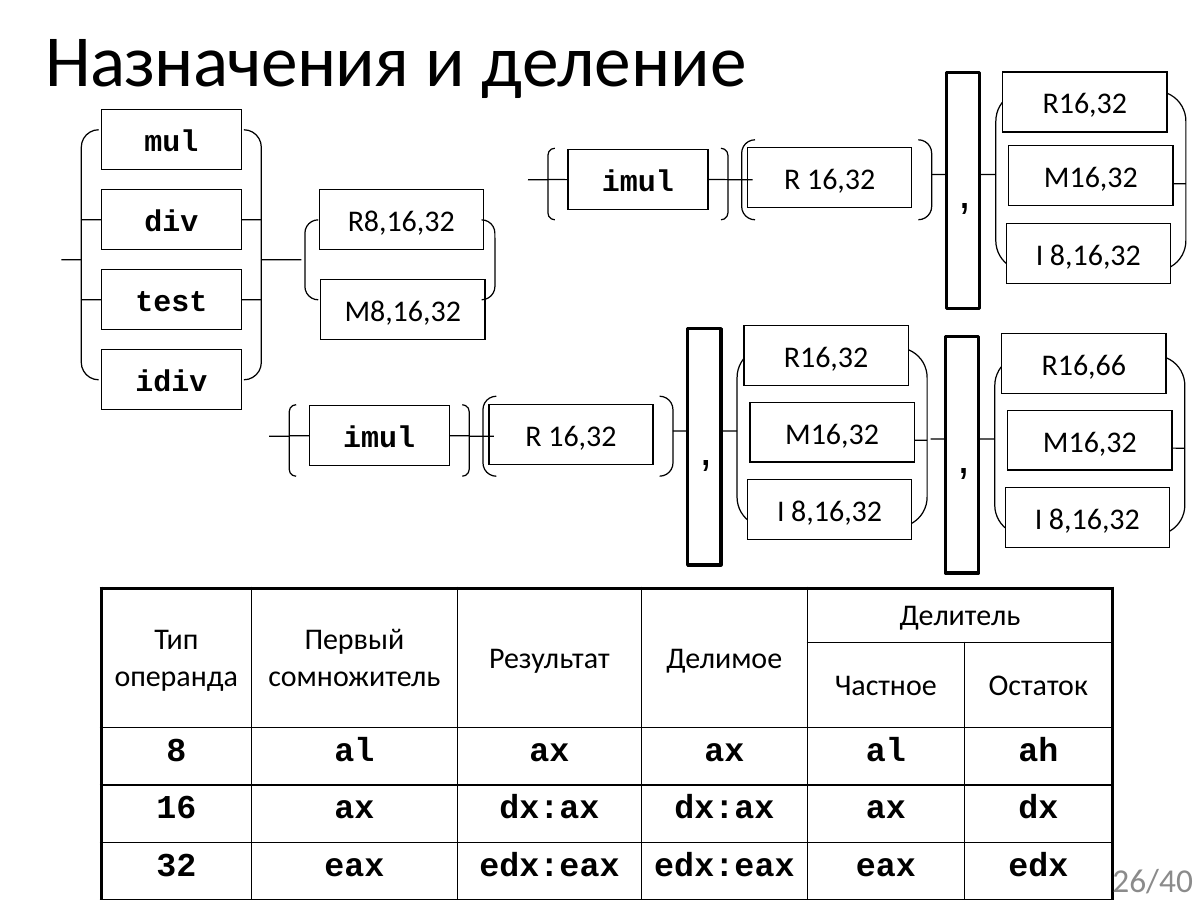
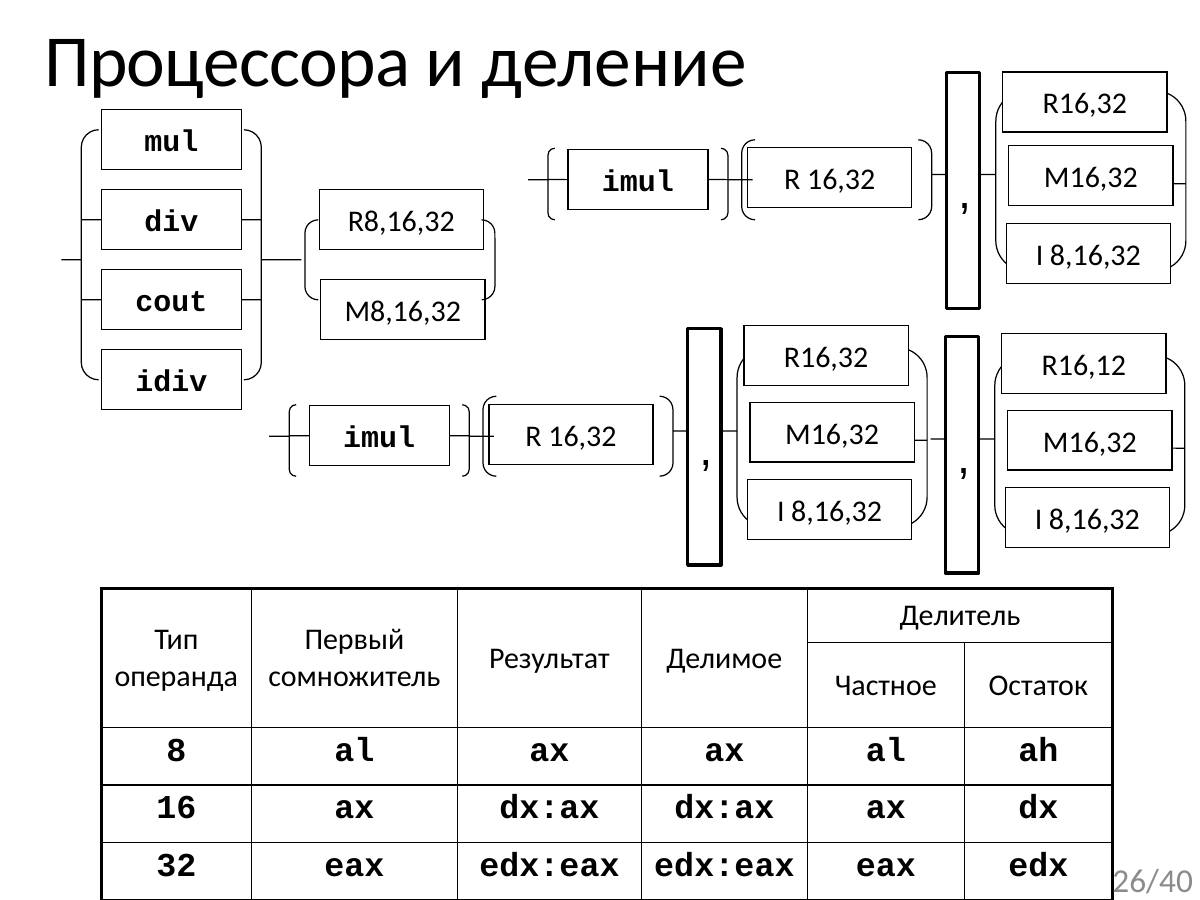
Назначения: Назначения -> Процессора
test: test -> cout
R16,66: R16,66 -> R16,12
